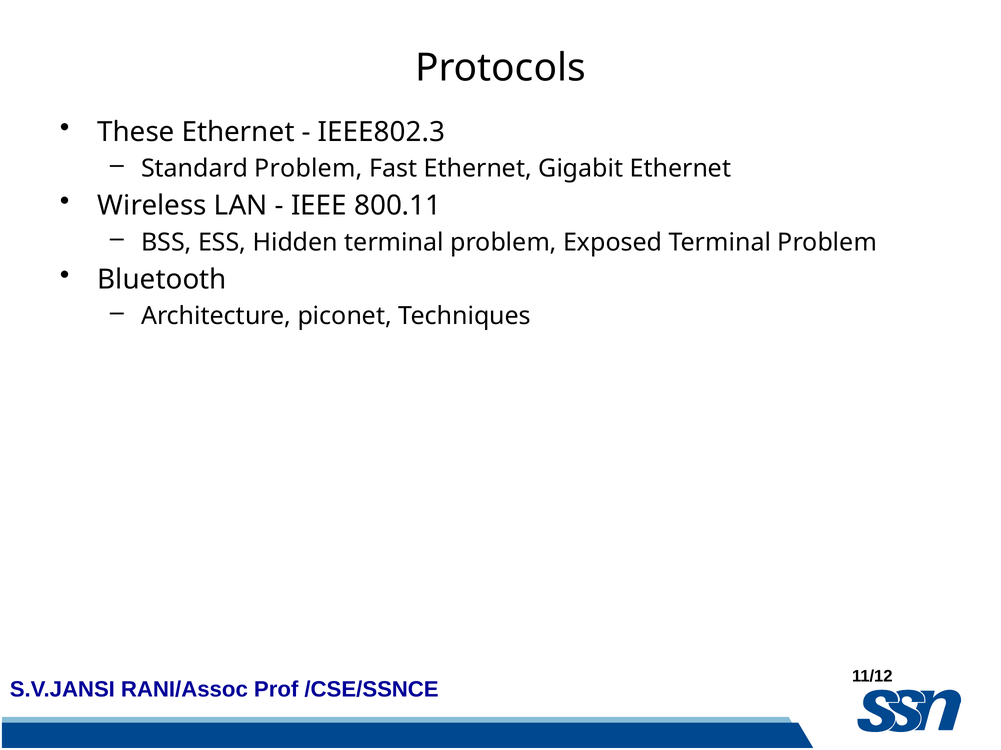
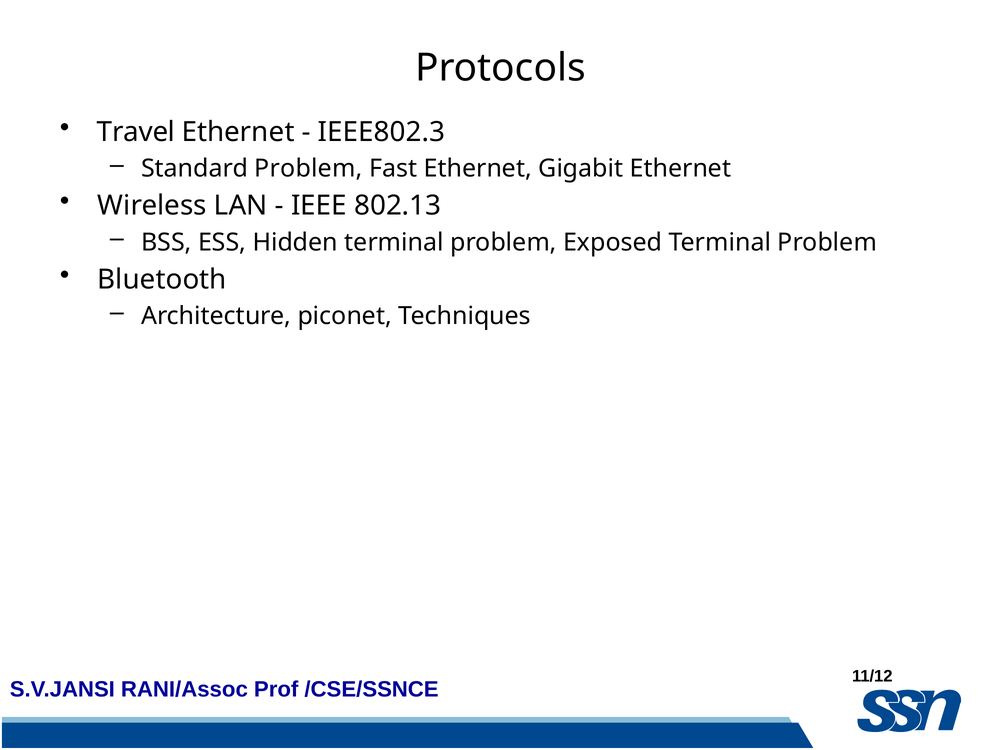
These: These -> Travel
800.11: 800.11 -> 802.13
